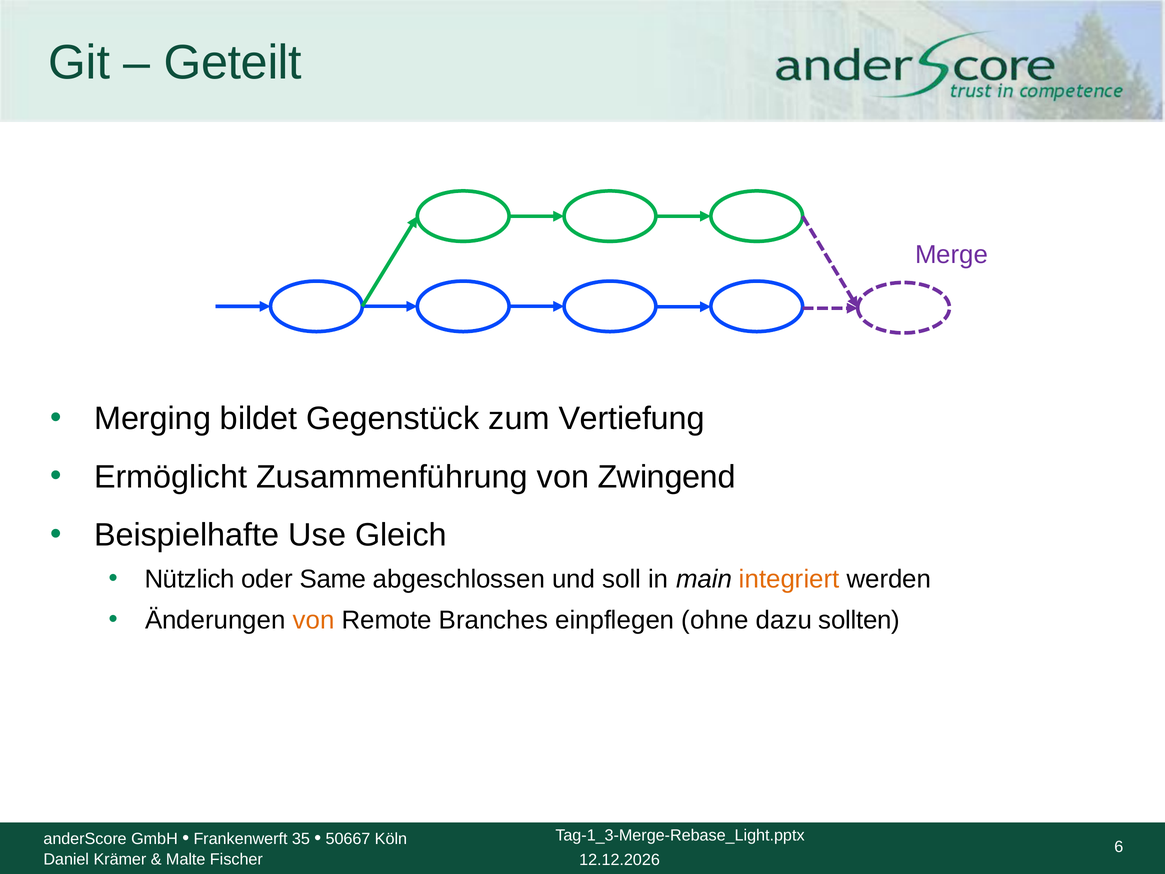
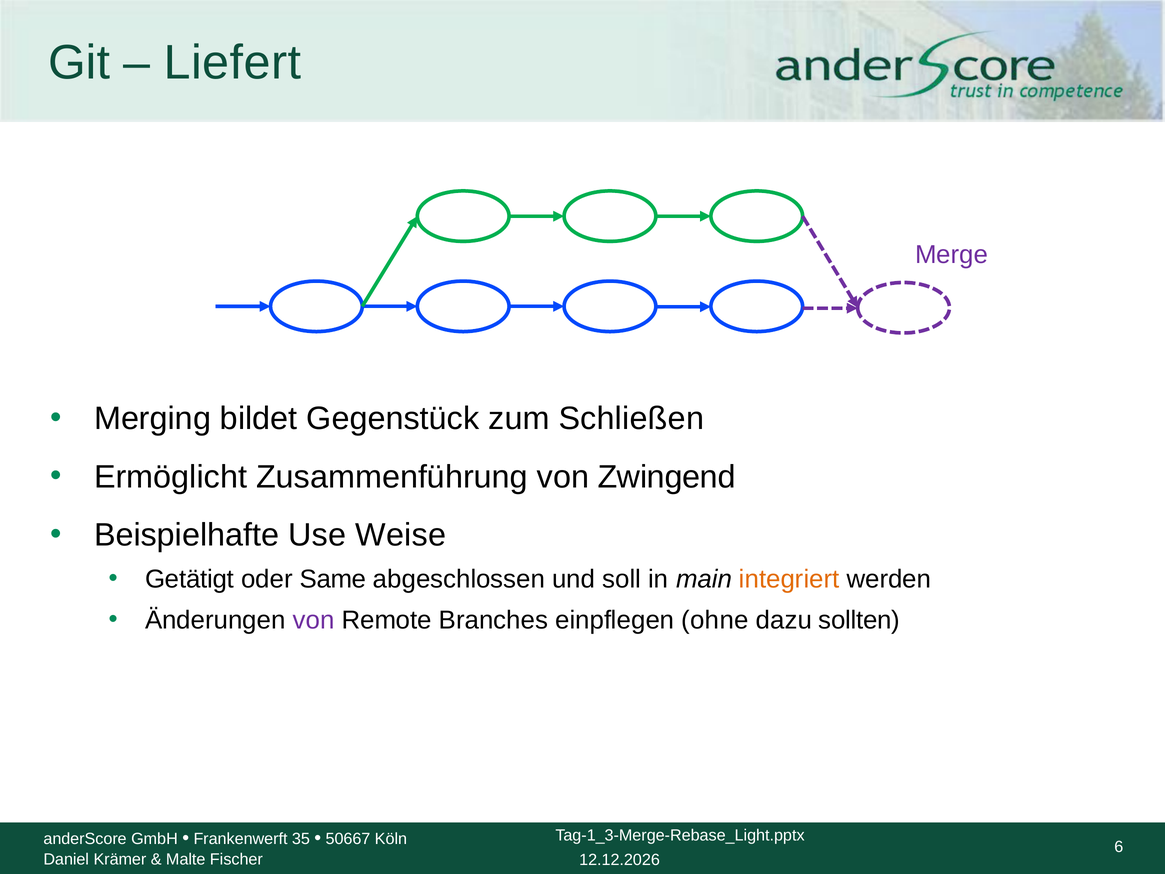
Geteilt: Geteilt -> Liefert
Vertiefung: Vertiefung -> Schließen
Gleich: Gleich -> Weise
Nützlich: Nützlich -> Getätigt
von at (314, 620) colour: orange -> purple
